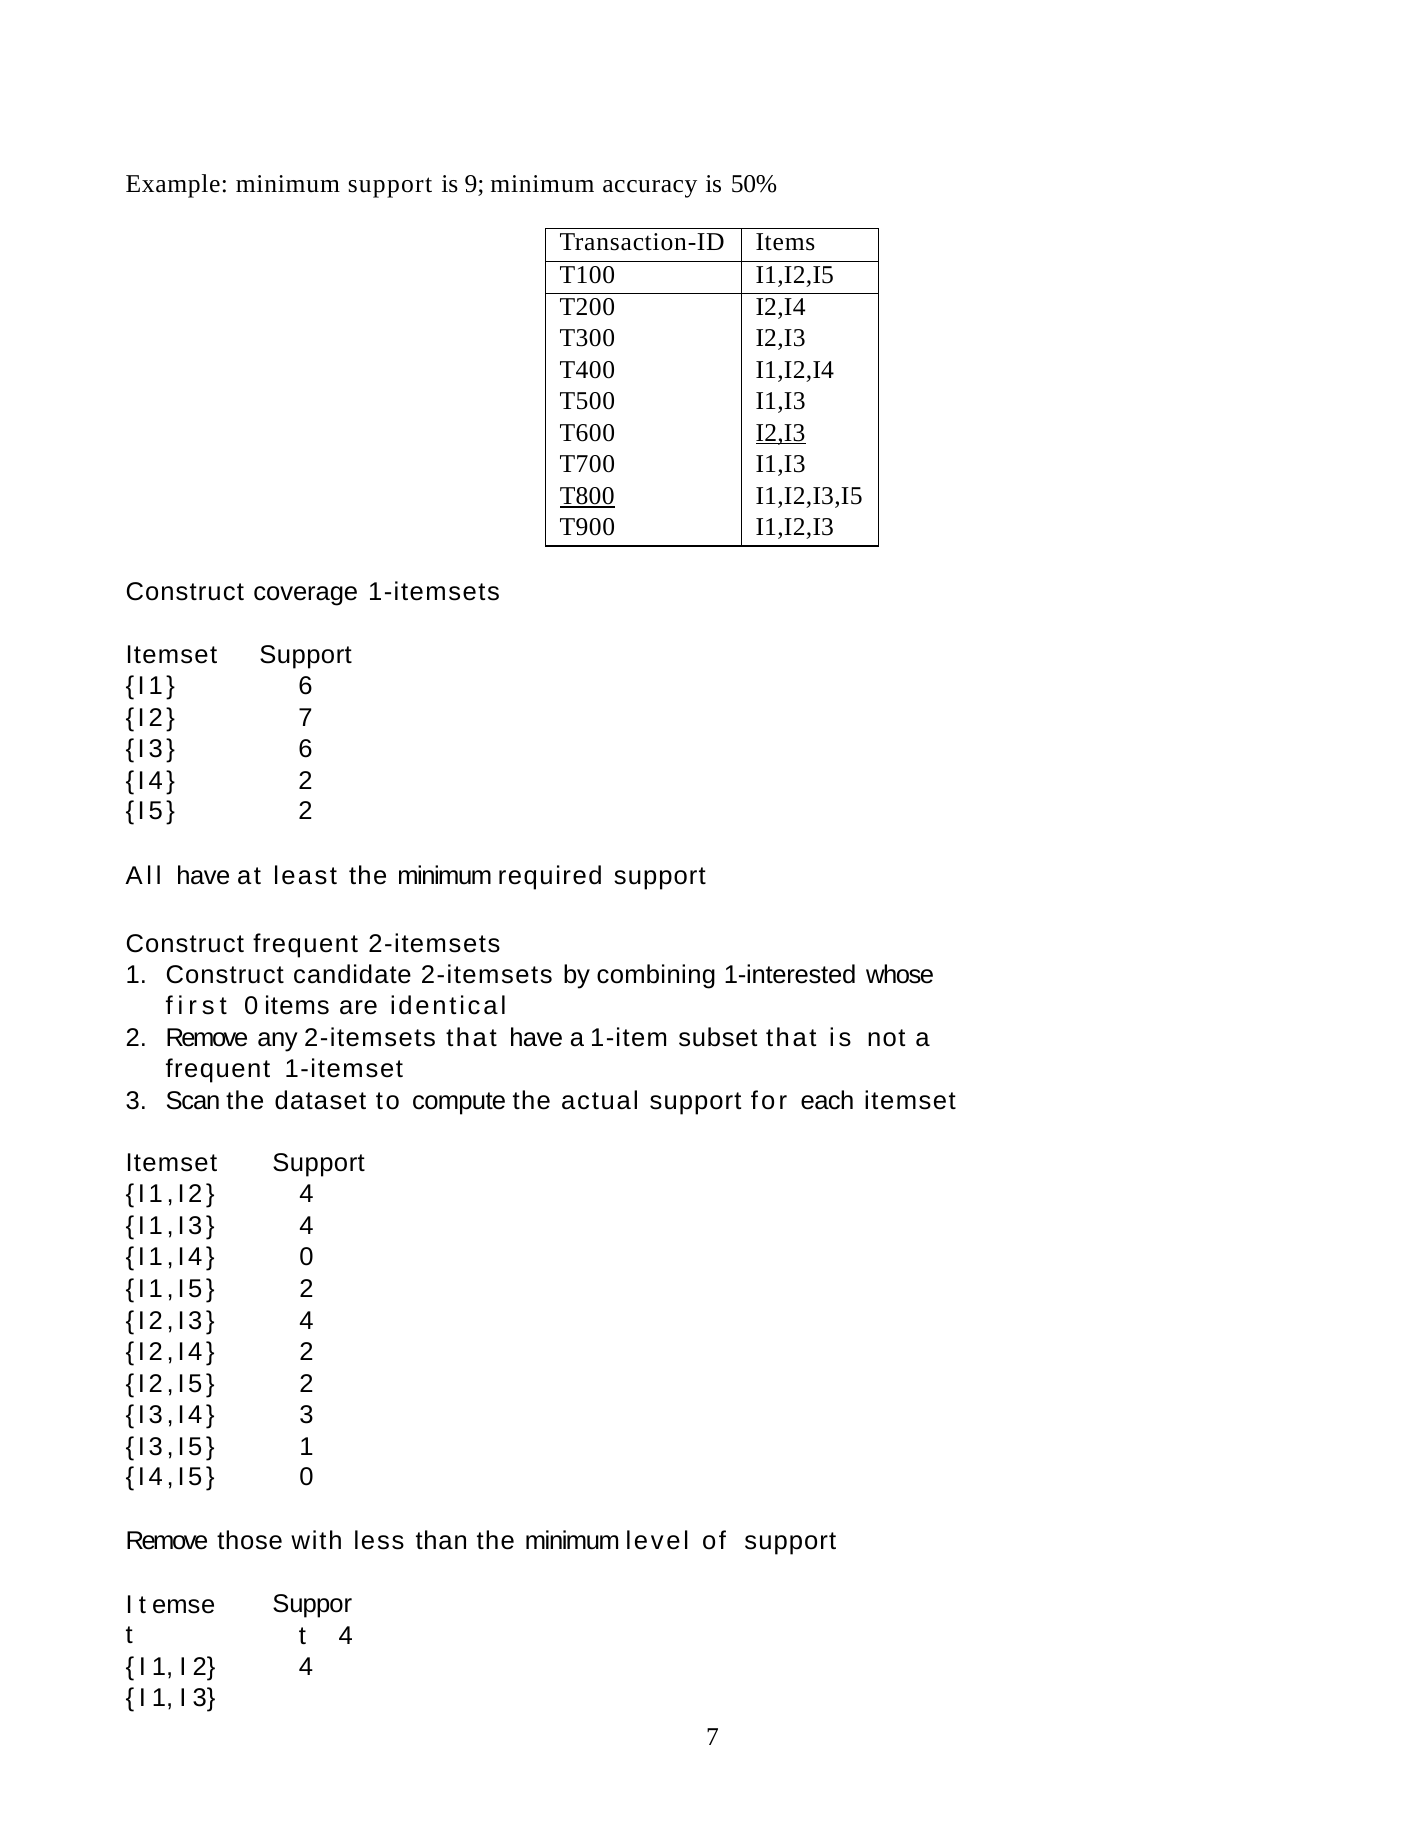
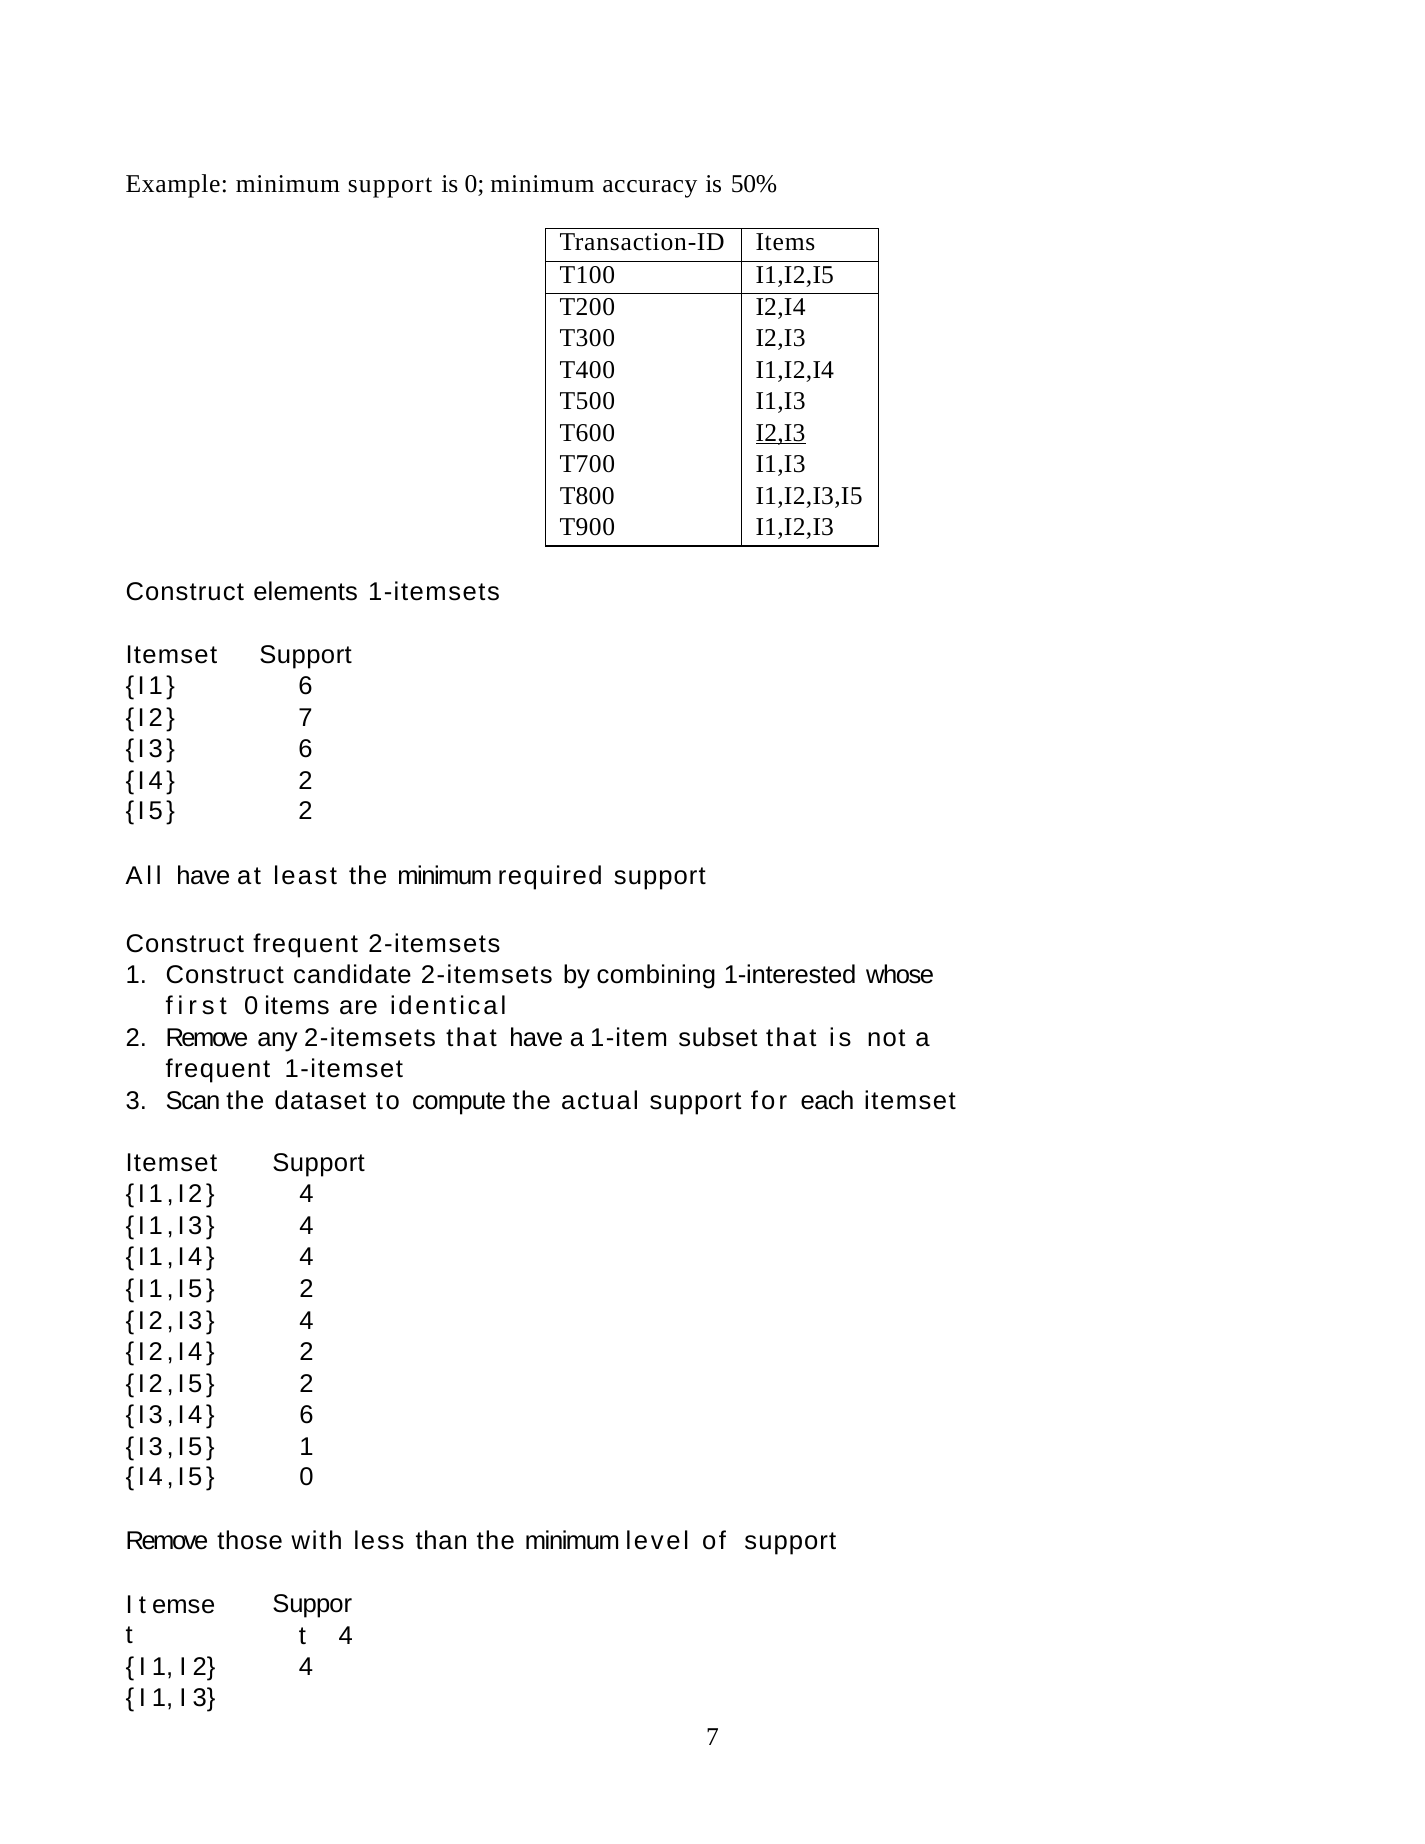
is 9: 9 -> 0
T800 underline: present -> none
coverage: coverage -> elements
I1,I4 0: 0 -> 4
I3,I4 3: 3 -> 6
